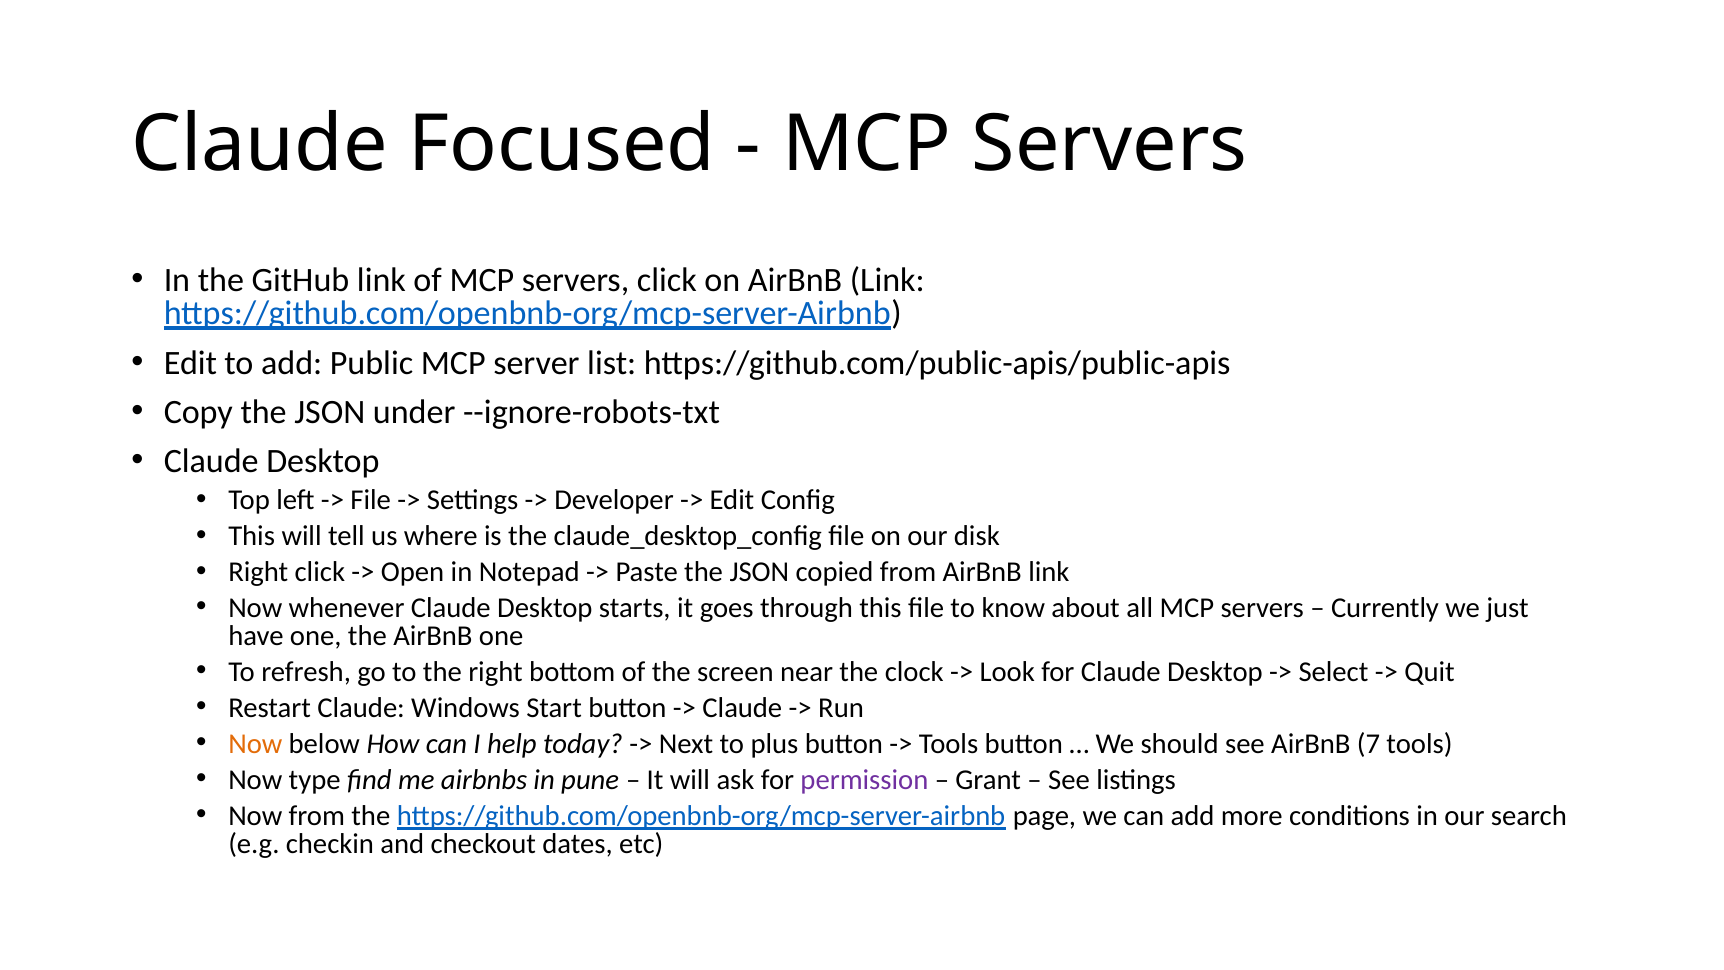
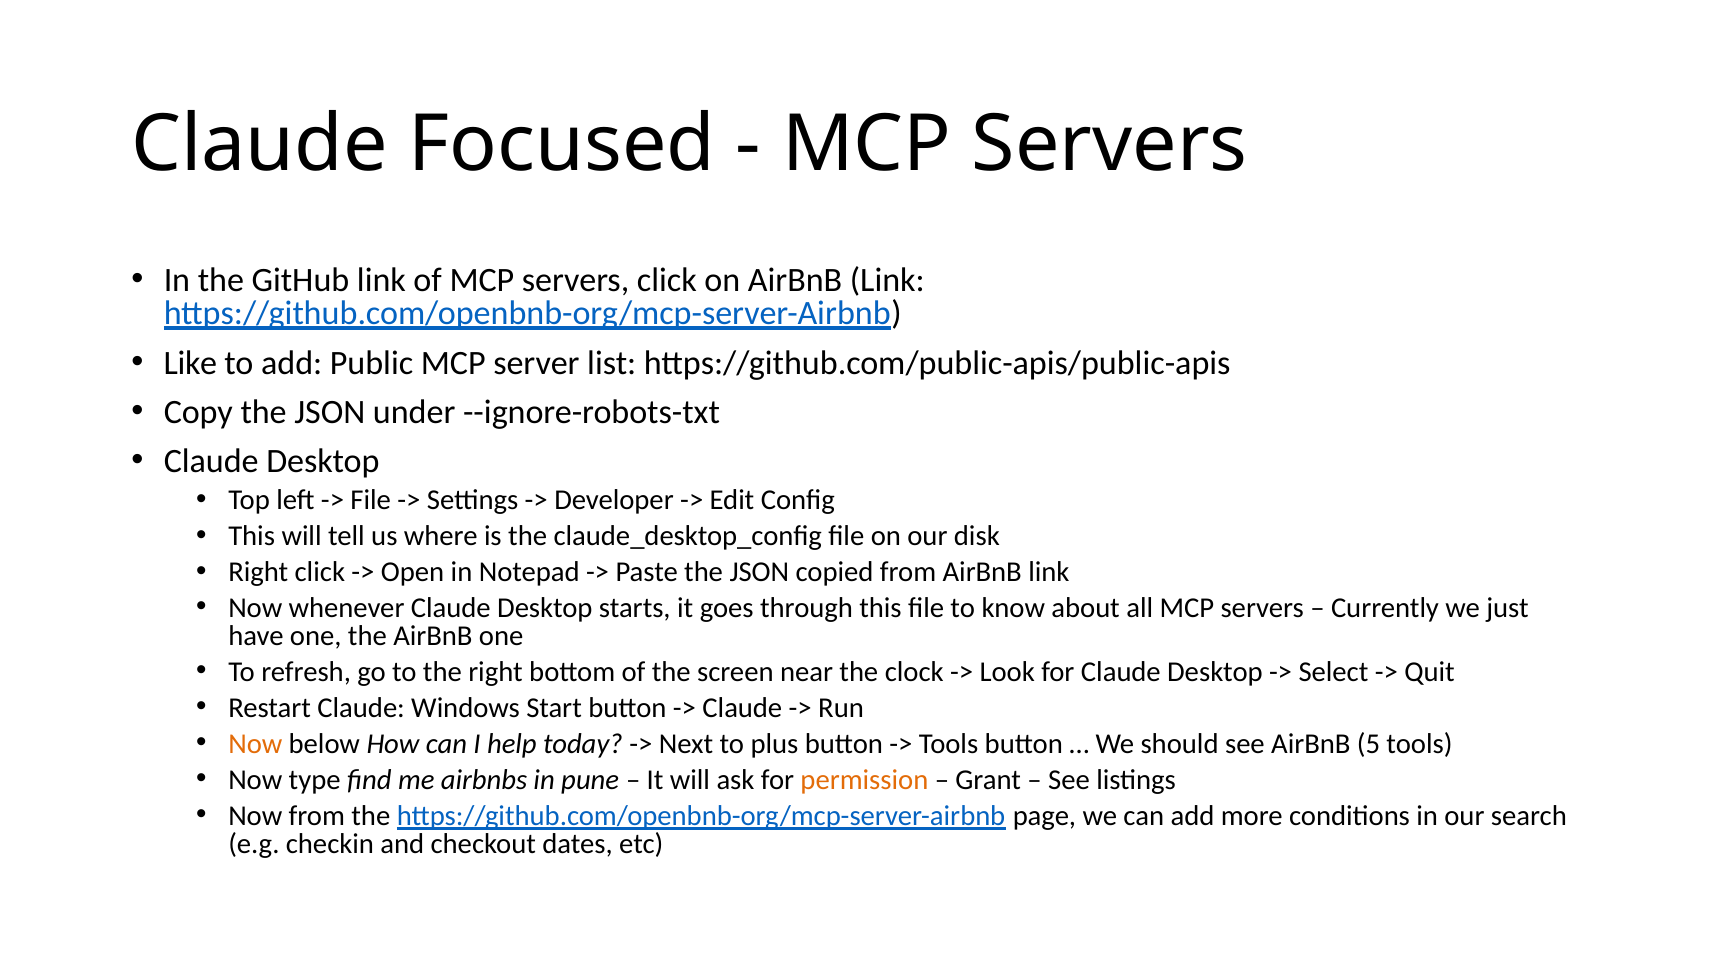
Edit at (190, 363): Edit -> Like
7: 7 -> 5
permission colour: purple -> orange
